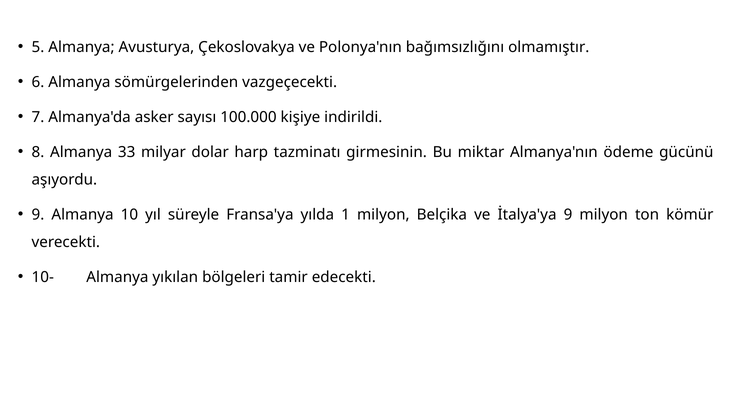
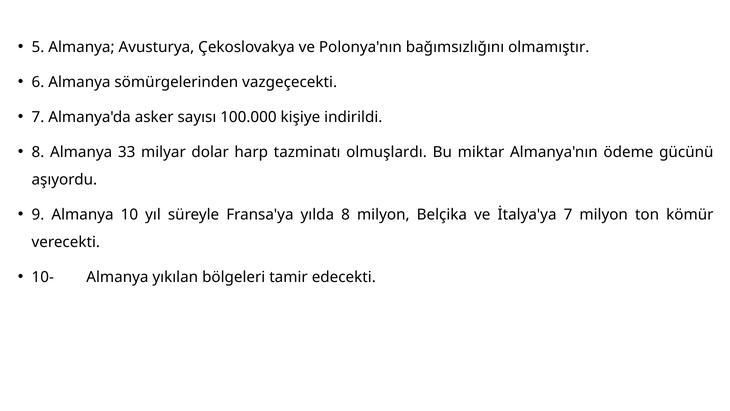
girmesinin: girmesinin -> olmuşlardı
yılda 1: 1 -> 8
İtalya'ya 9: 9 -> 7
